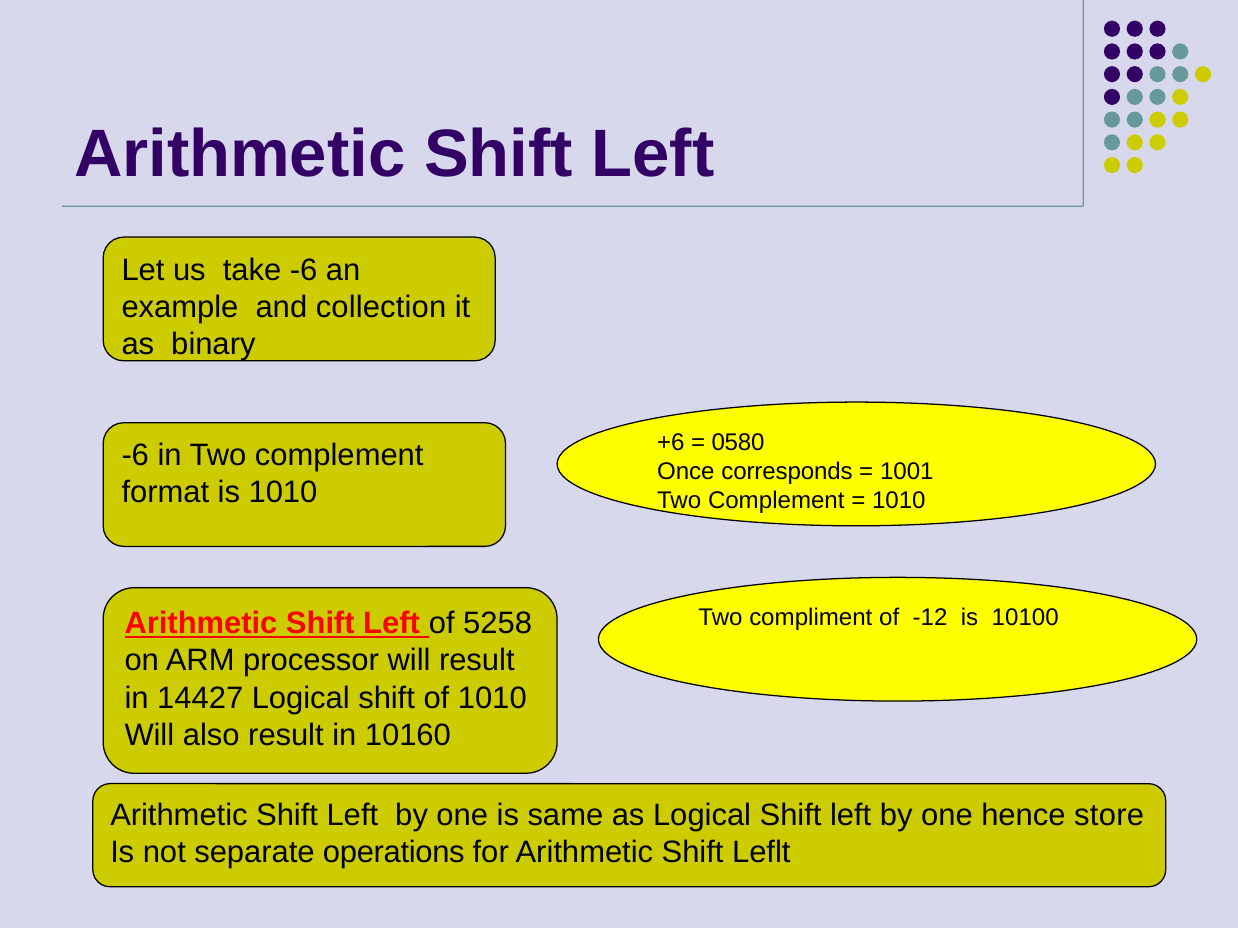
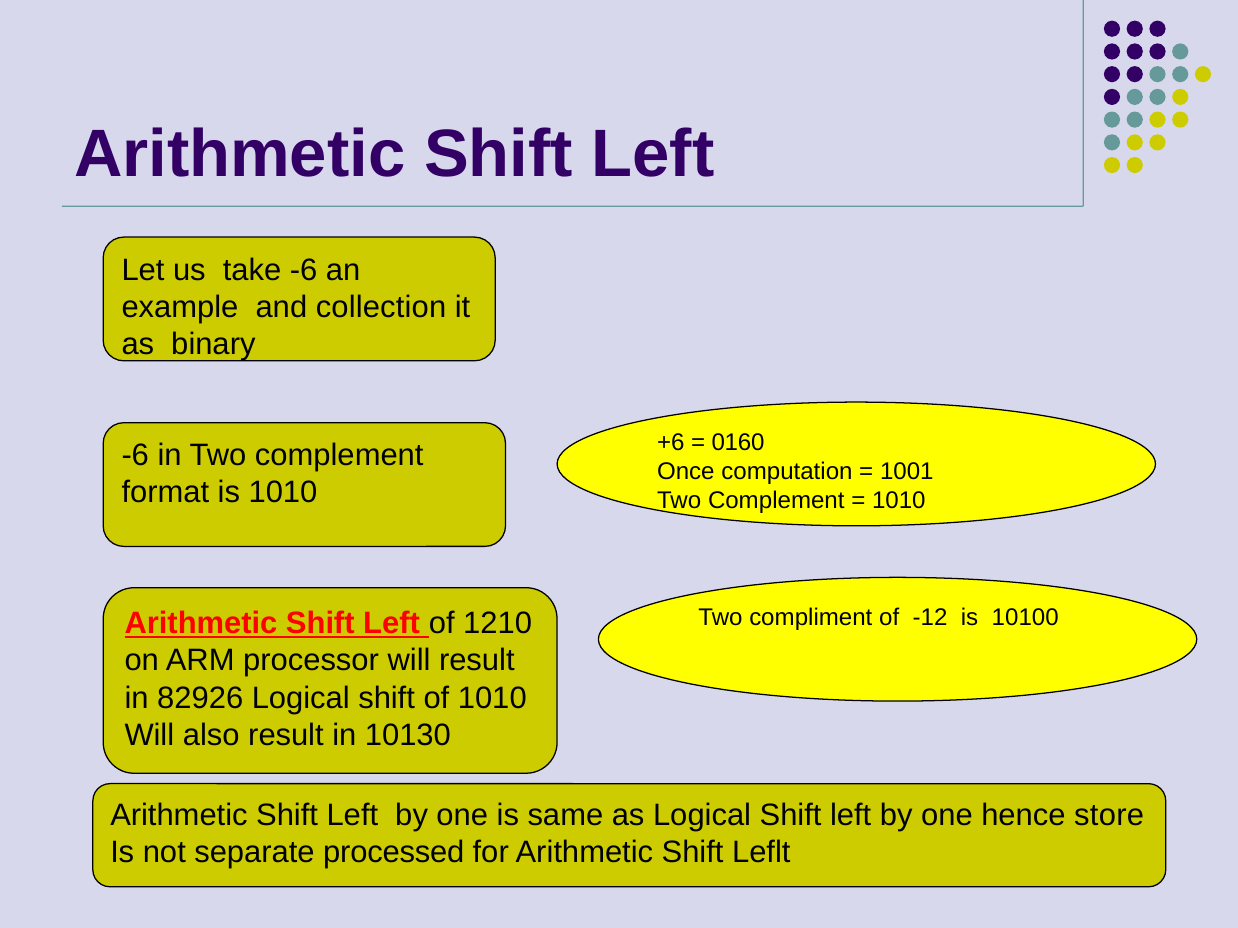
0580: 0580 -> 0160
corresponds: corresponds -> computation
5258: 5258 -> 1210
14427: 14427 -> 82926
10160: 10160 -> 10130
operations: operations -> processed
